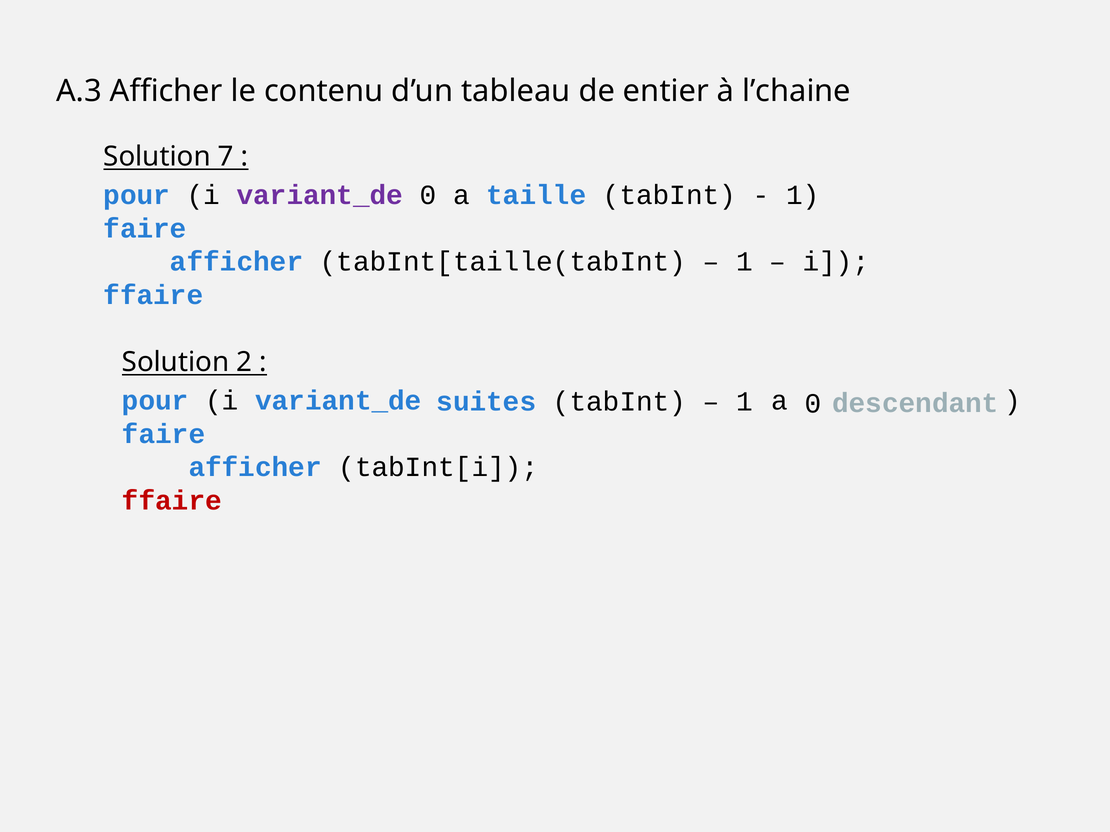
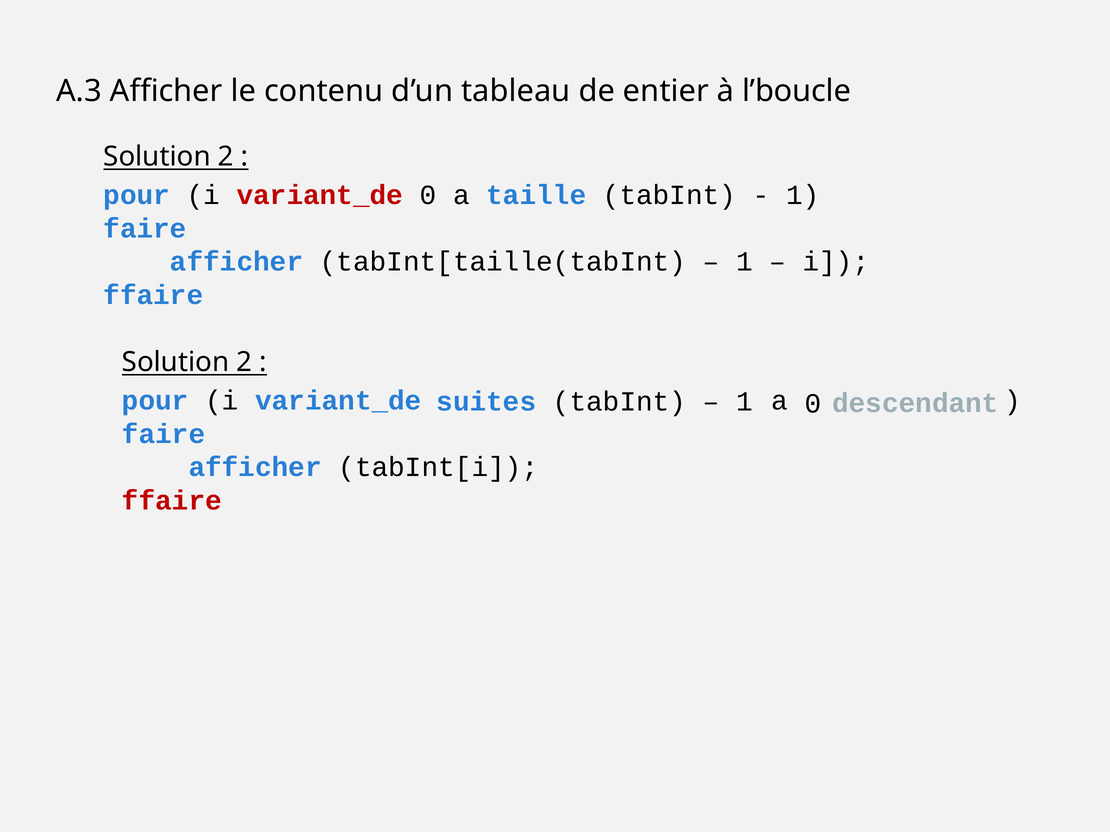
l’chaine: l’chaine -> l’boucle
7 at (226, 157): 7 -> 2
variant_de at (320, 195) colour: purple -> red
